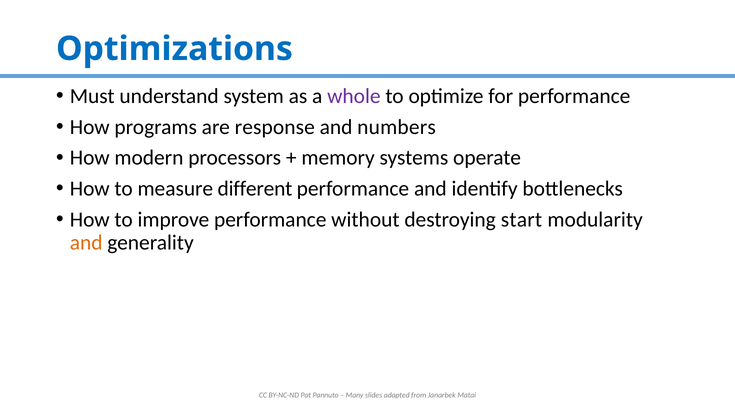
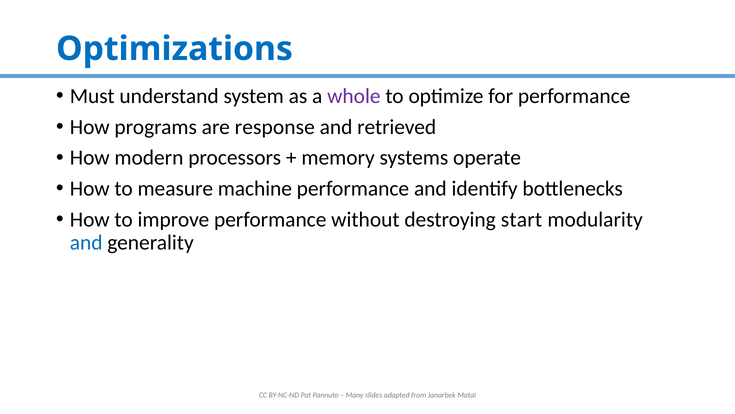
numbers: numbers -> retrieved
different: different -> machine
and at (86, 242) colour: orange -> blue
